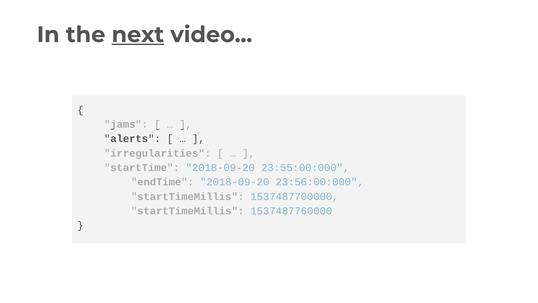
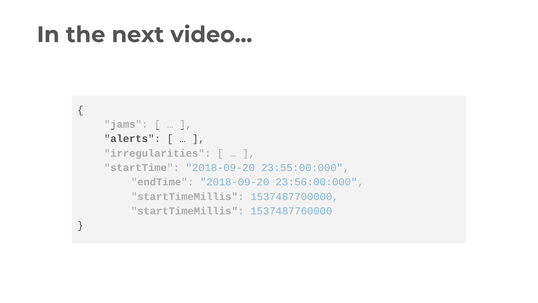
next underline: present -> none
